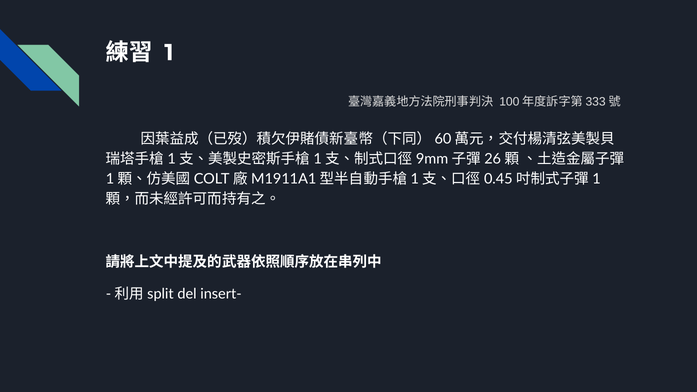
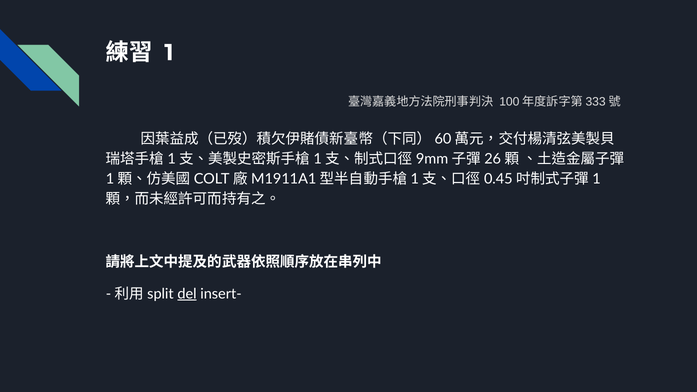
del underline: none -> present
